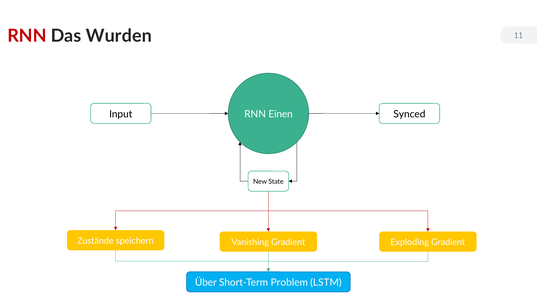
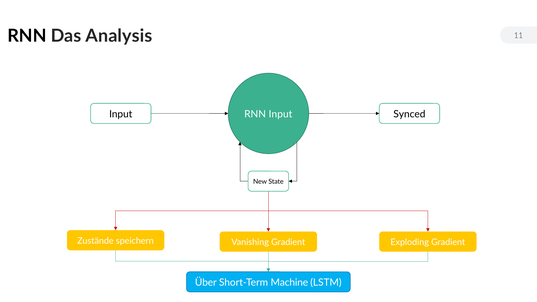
RNN at (27, 36) colour: red -> black
Wurden: Wurden -> Analysis
RNN Einen: Einen -> Input
Problem: Problem -> Machine
